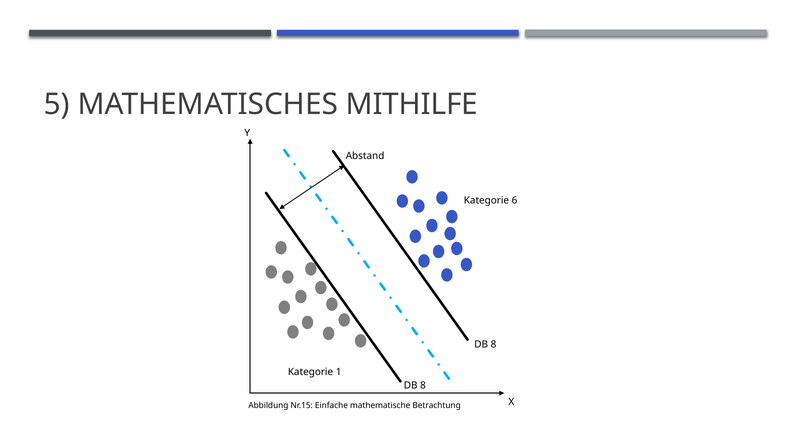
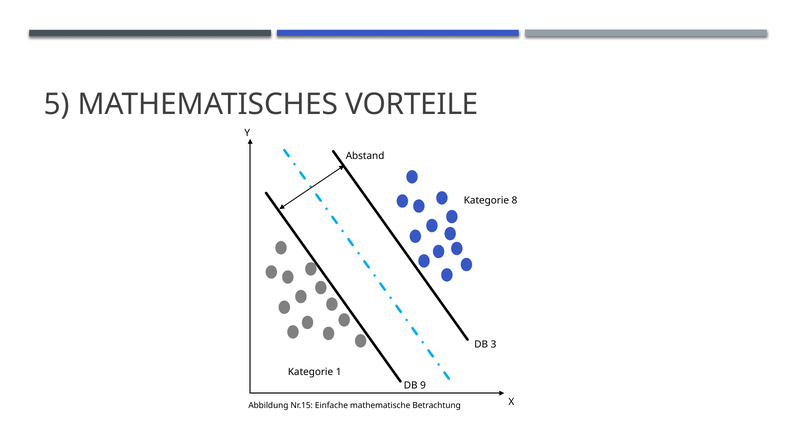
MITHILFE: MITHILFE -> VORTEILE
6: 6 -> 8
8 at (494, 344): 8 -> 3
8 at (423, 385): 8 -> 9
